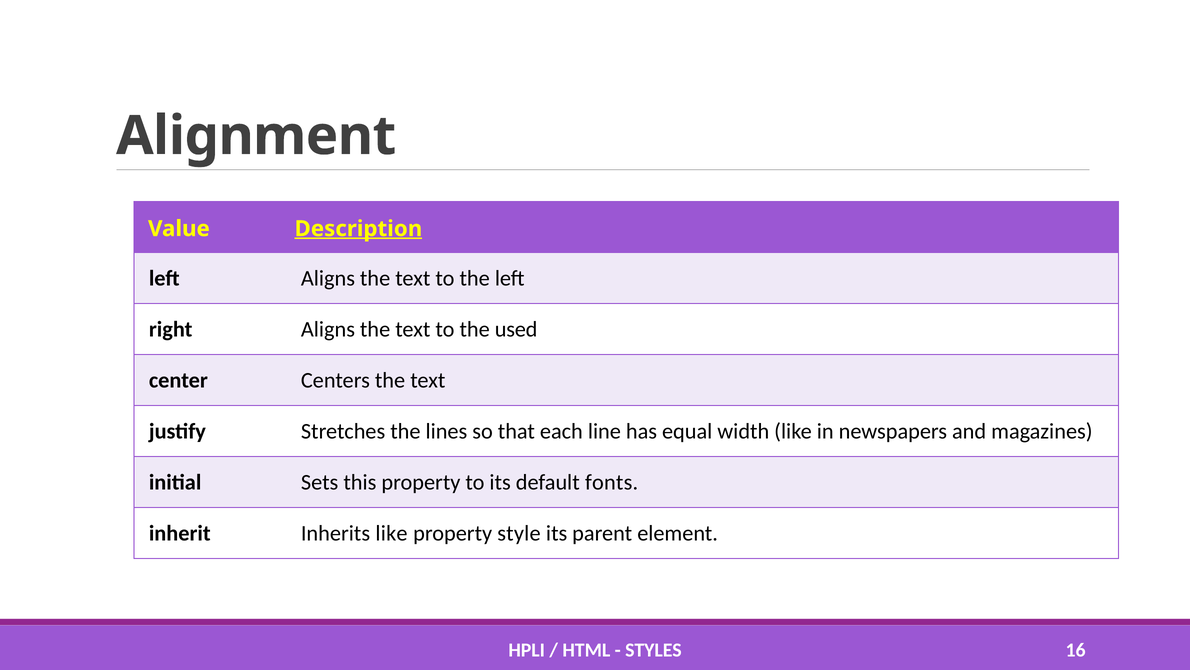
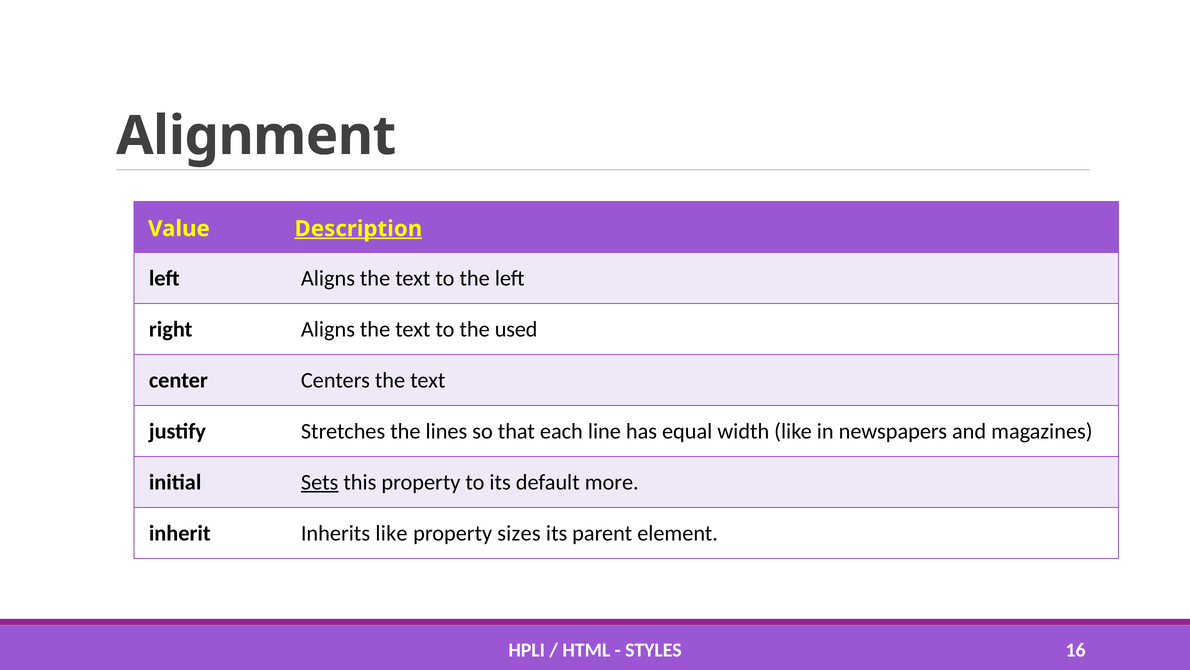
Sets underline: none -> present
fonts: fonts -> more
style: style -> sizes
